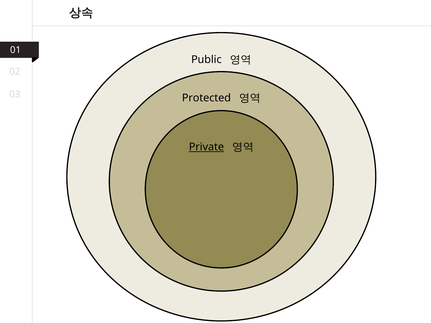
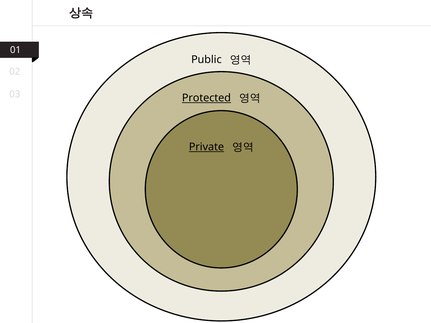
Protected underline: none -> present
